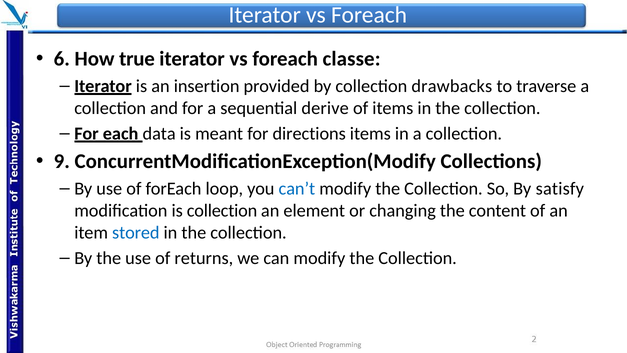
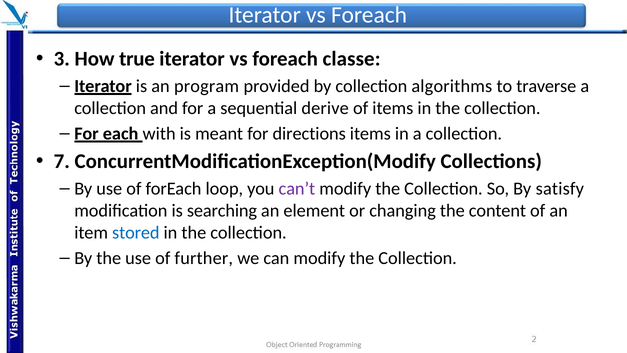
6: 6 -> 3
insertion: insertion -> program
drawbacks: drawbacks -> algorithms
data: data -> with
9: 9 -> 7
can’t colour: blue -> purple
is collection: collection -> searching
returns: returns -> further
